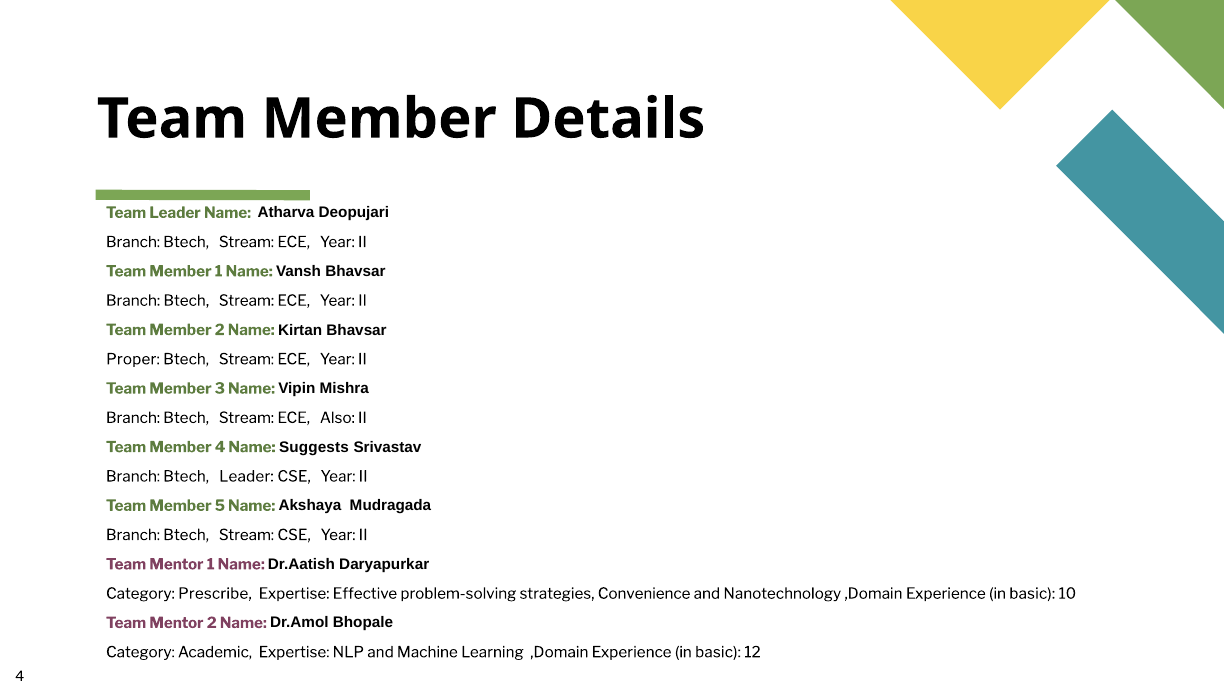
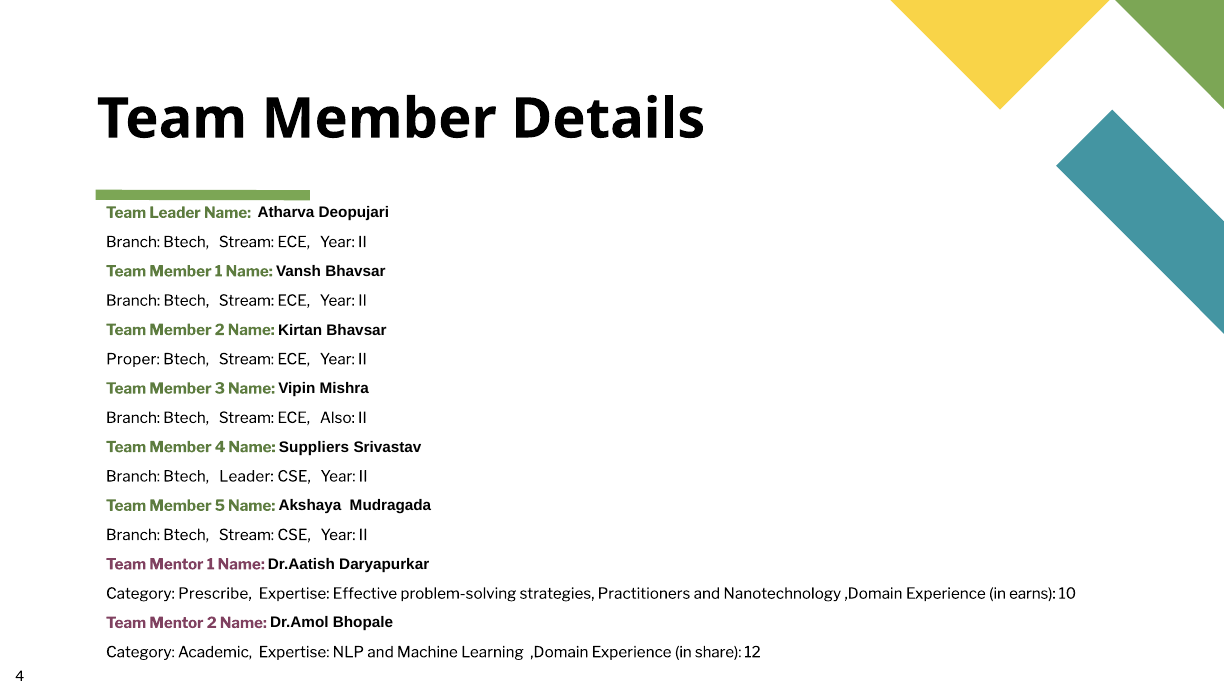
Suggests: Suggests -> Suppliers
Convenience: Convenience -> Practitioners
basic at (1032, 593): basic -> earns
basic at (718, 652): basic -> share
